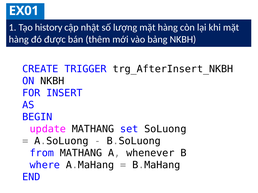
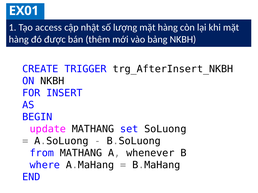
history: history -> access
